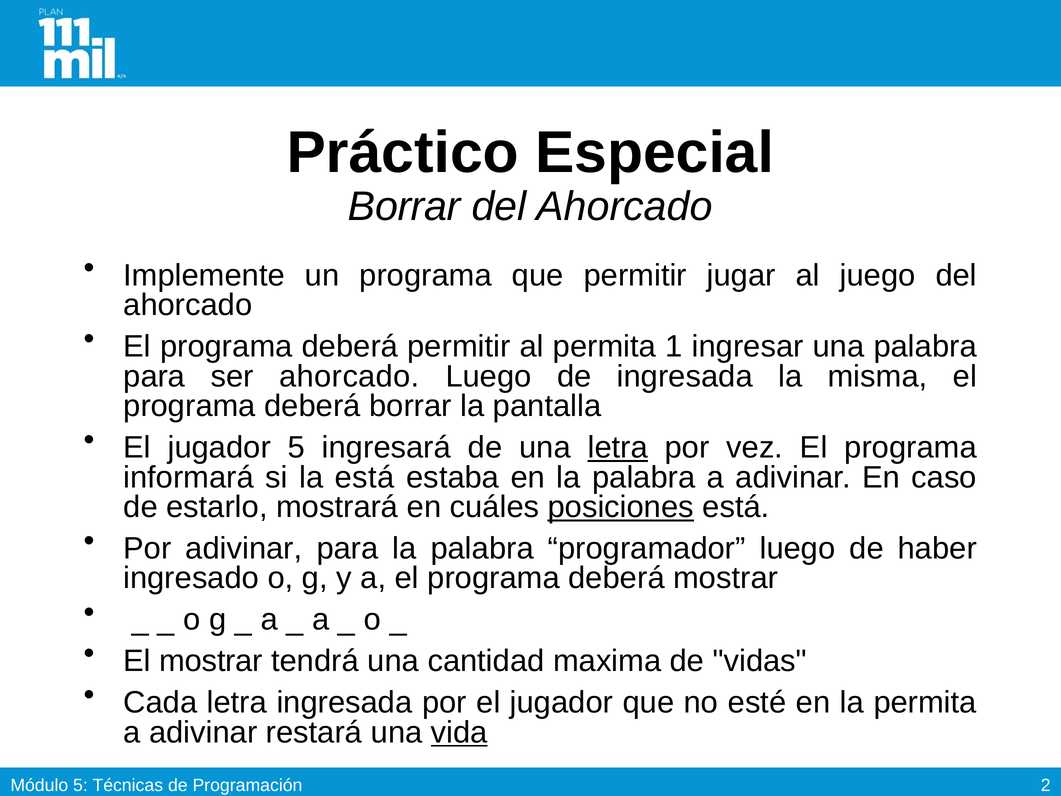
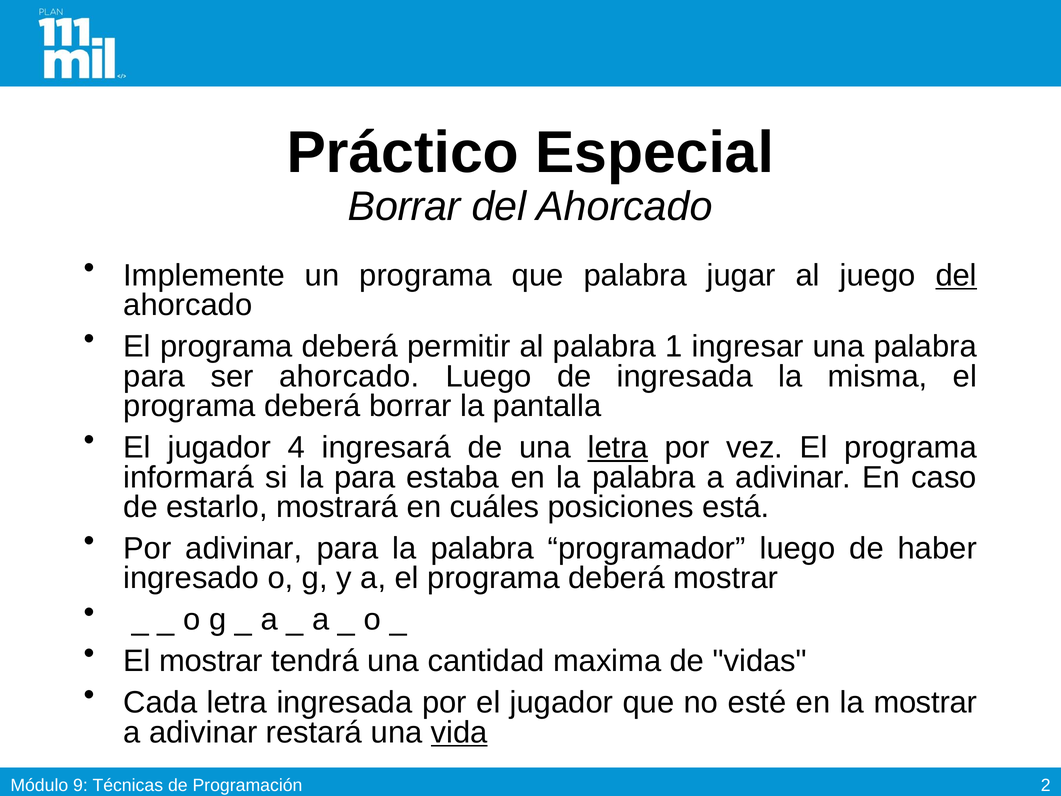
que permitir: permitir -> palabra
del at (956, 275) underline: none -> present
al permita: permita -> palabra
jugador 5: 5 -> 4
la está: está -> para
posiciones underline: present -> none
la permita: permita -> mostrar
Módulo 5: 5 -> 9
